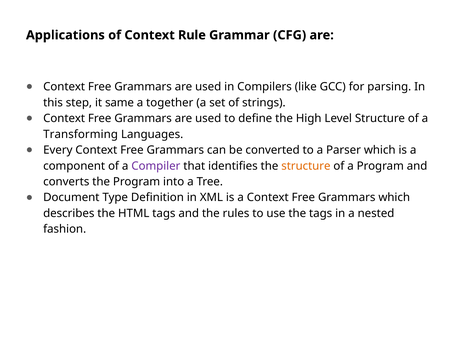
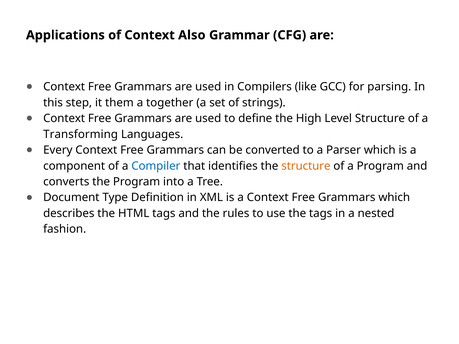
Rule: Rule -> Also
same: same -> them
Compiler colour: purple -> blue
